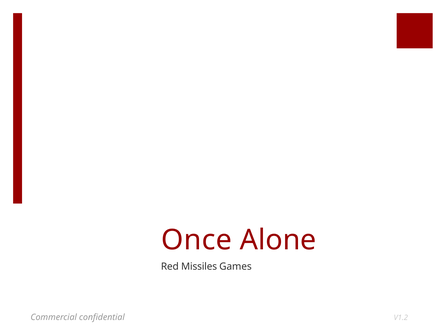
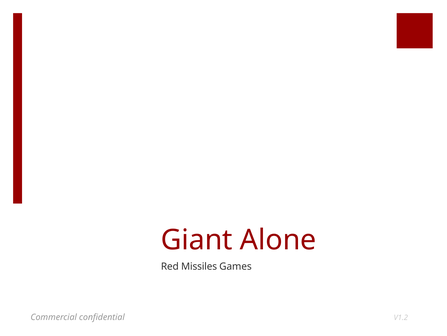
Once: Once -> Giant
